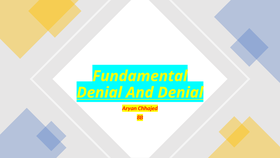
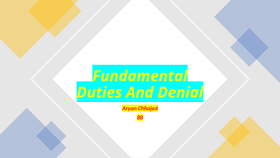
Denial at (99, 92): Denial -> Duties
